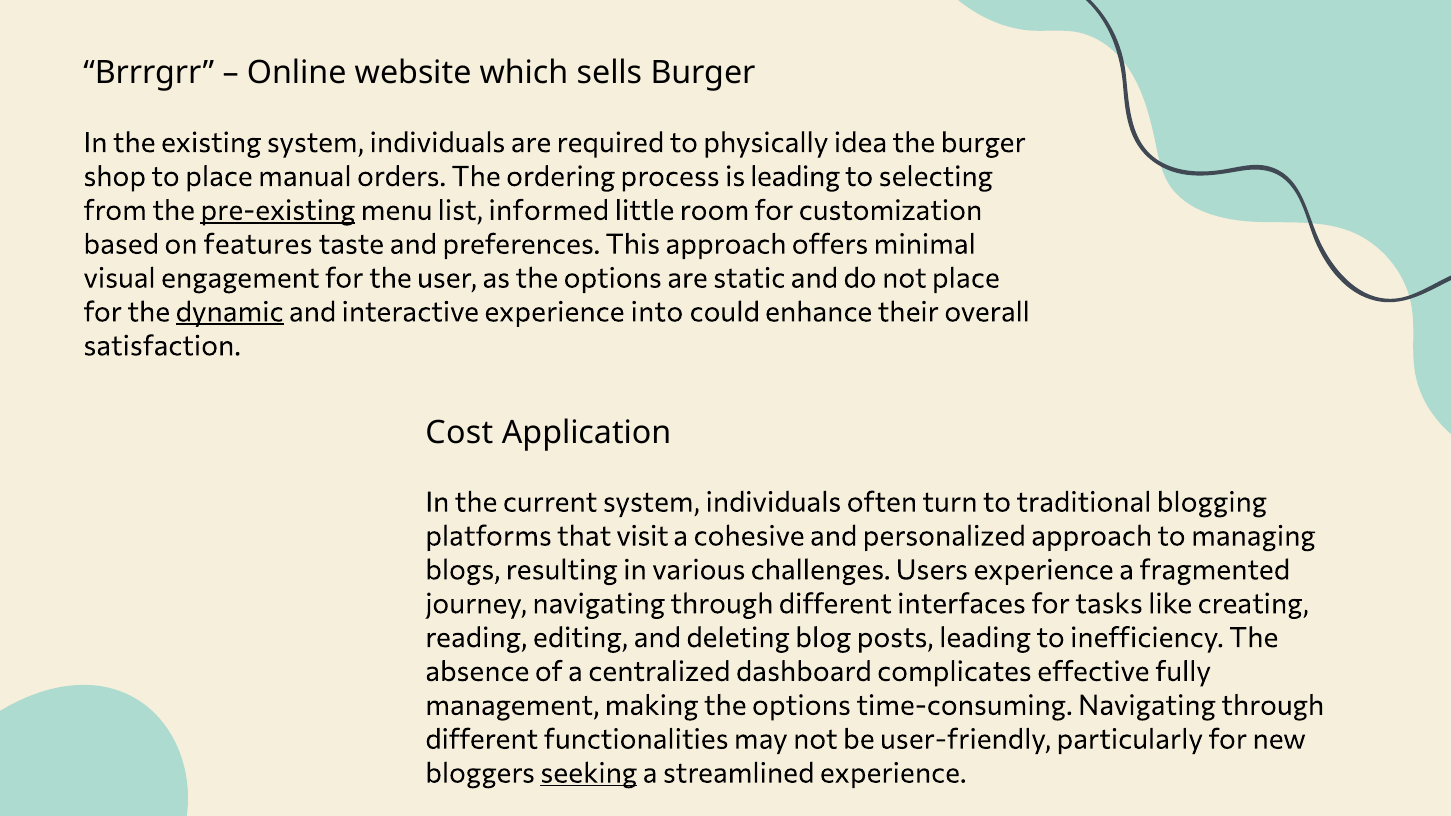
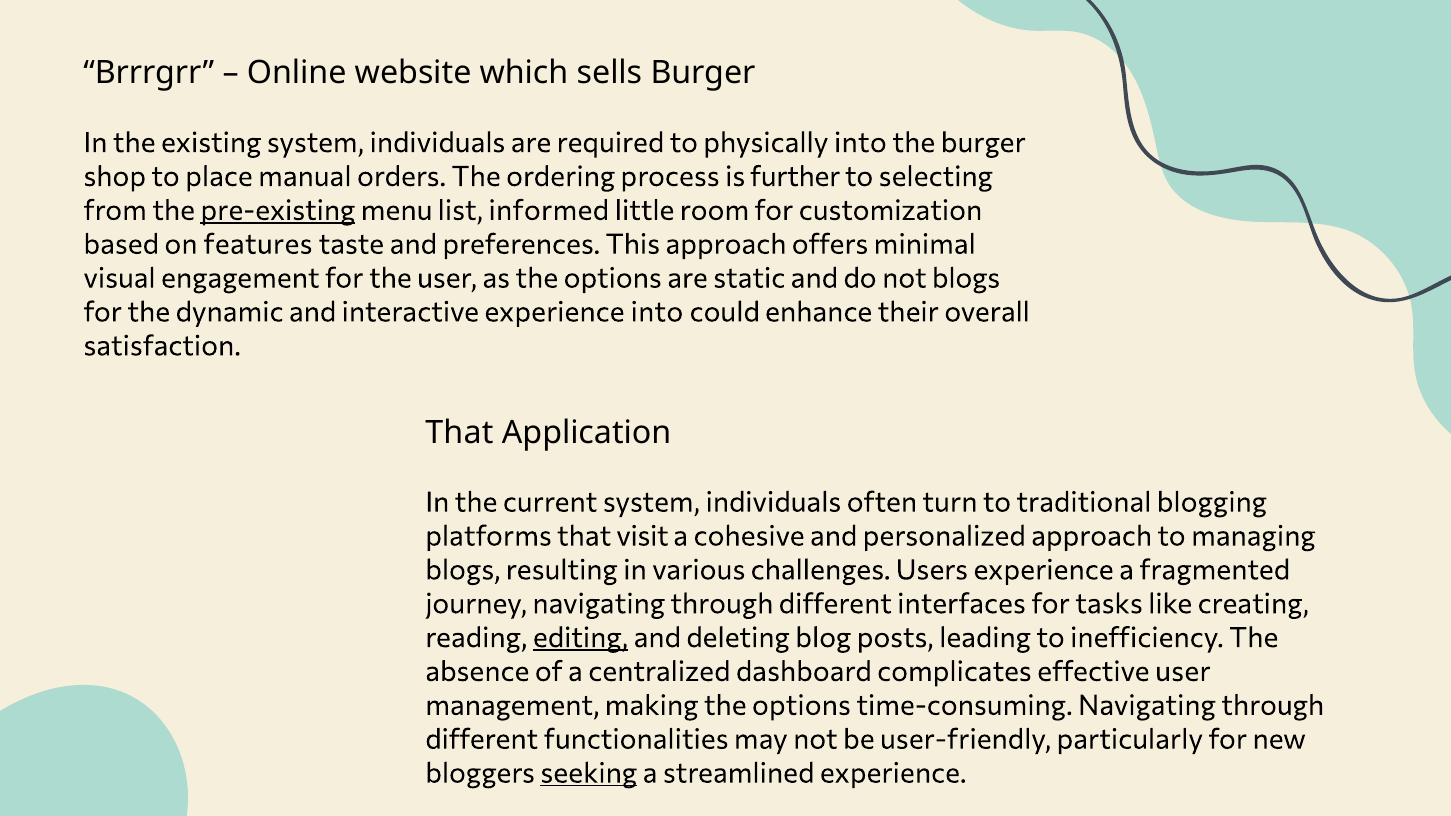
physically idea: idea -> into
is leading: leading -> further
not place: place -> blogs
dynamic underline: present -> none
Cost at (459, 433): Cost -> That
editing underline: none -> present
effective fully: fully -> user
